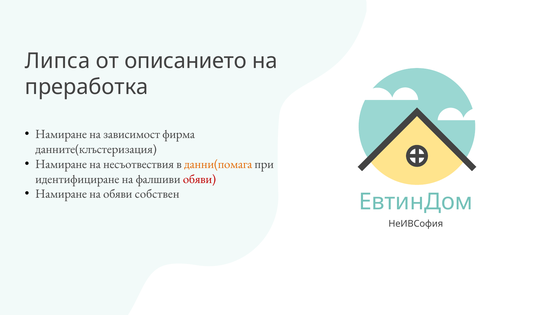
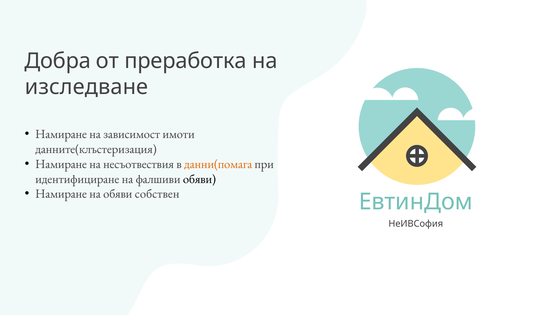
Липса: Липса -> Добра
описанието: описанието -> преработка
преработка: преработка -> изследване
фирма: фирма -> имоти
обяви at (199, 179) colour: red -> black
